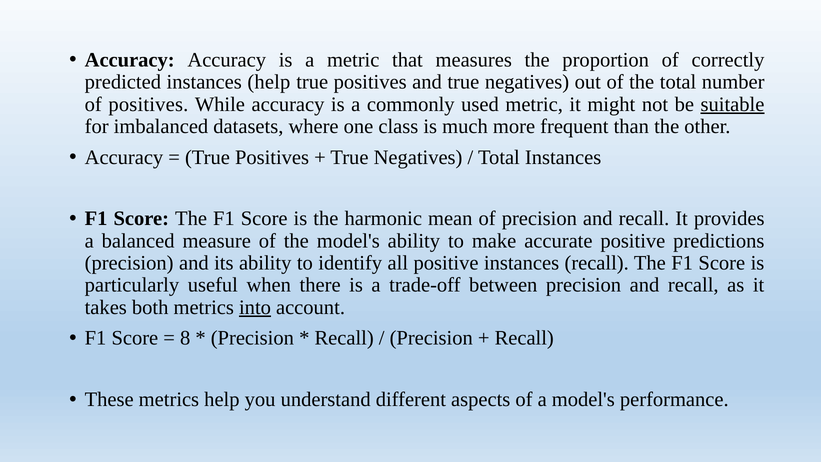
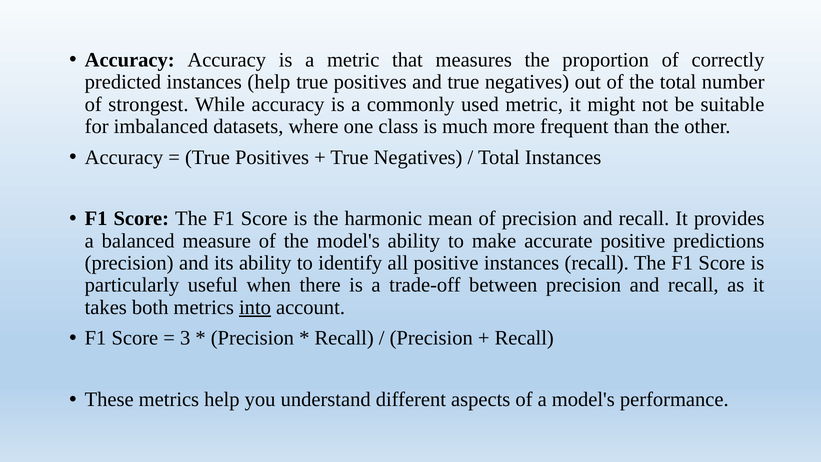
of positives: positives -> strongest
suitable underline: present -> none
8: 8 -> 3
